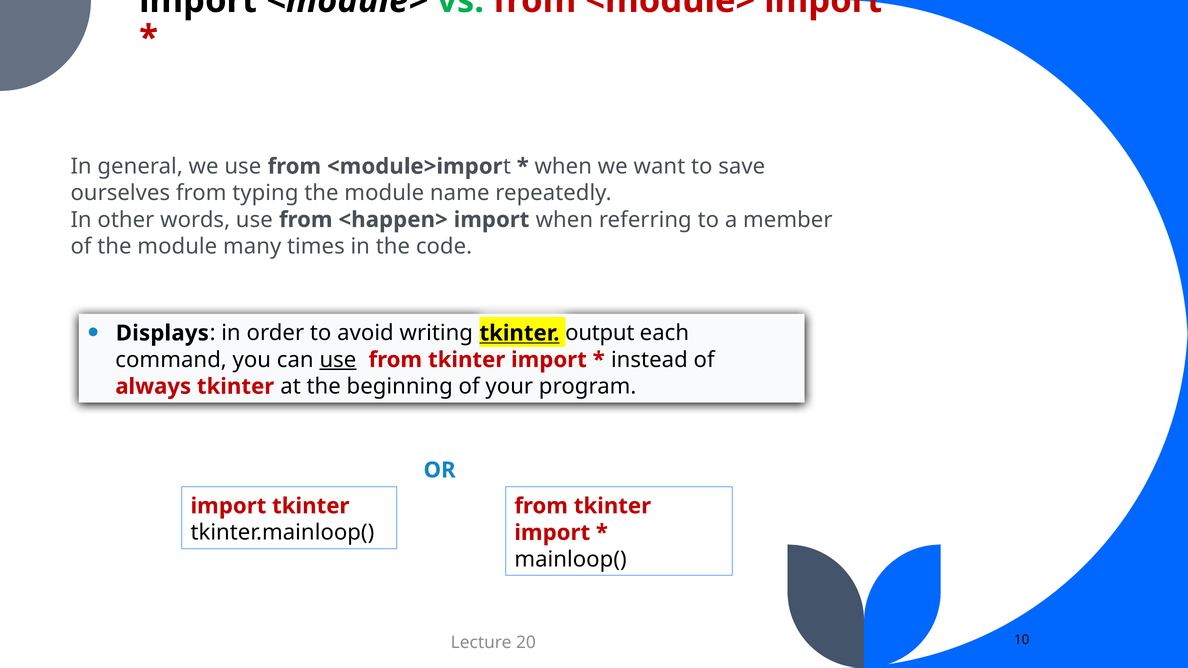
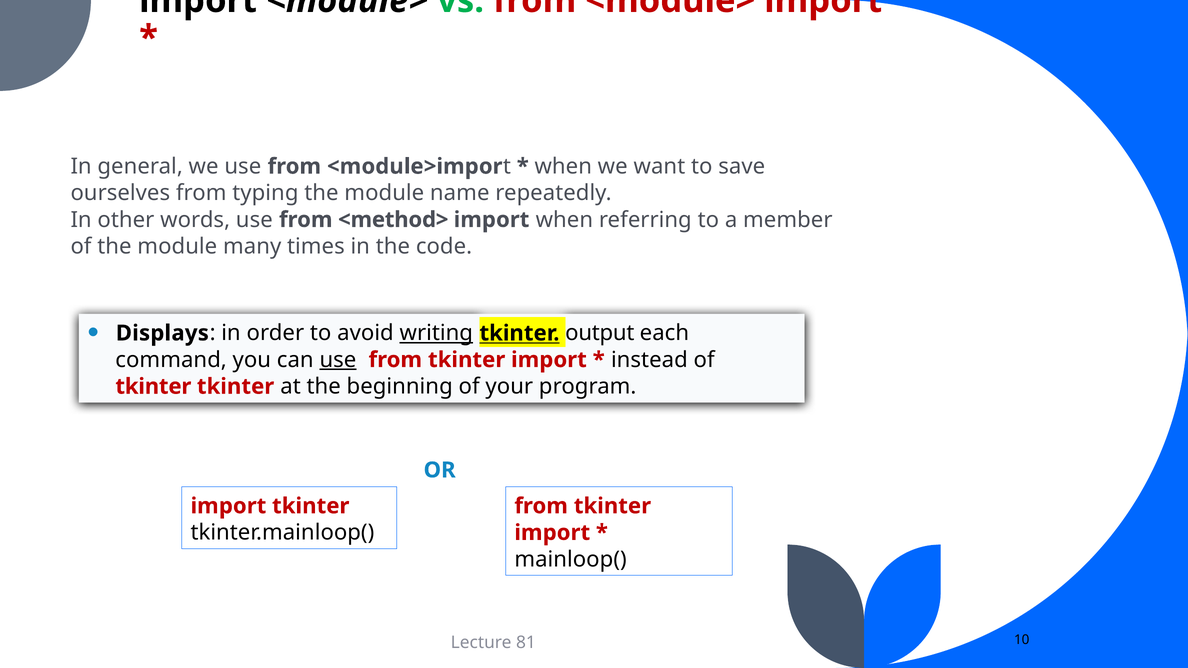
<happen>: <happen> -> <method>
writing underline: none -> present
always at (153, 387): always -> tkinter
20: 20 -> 81
